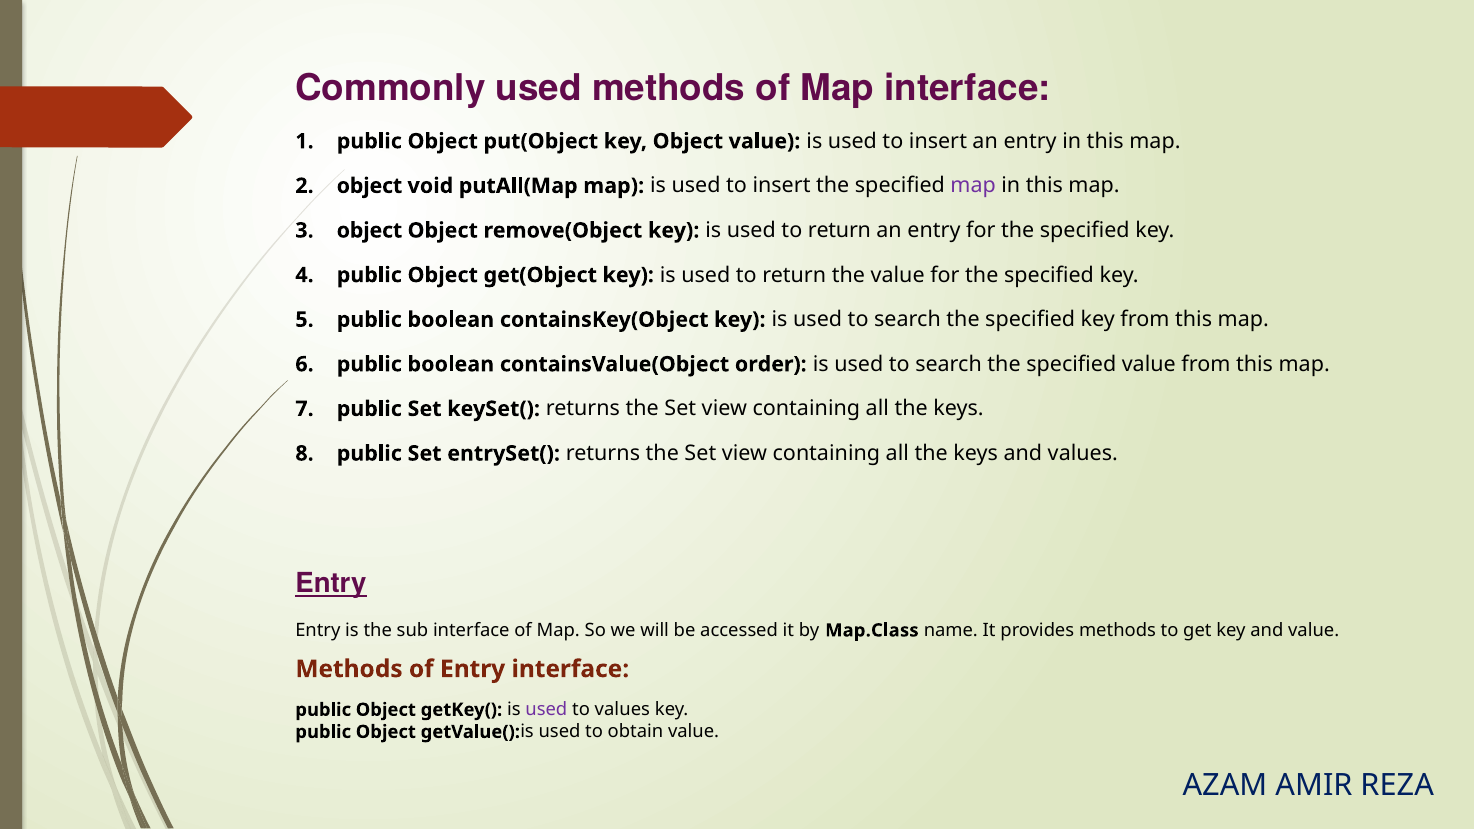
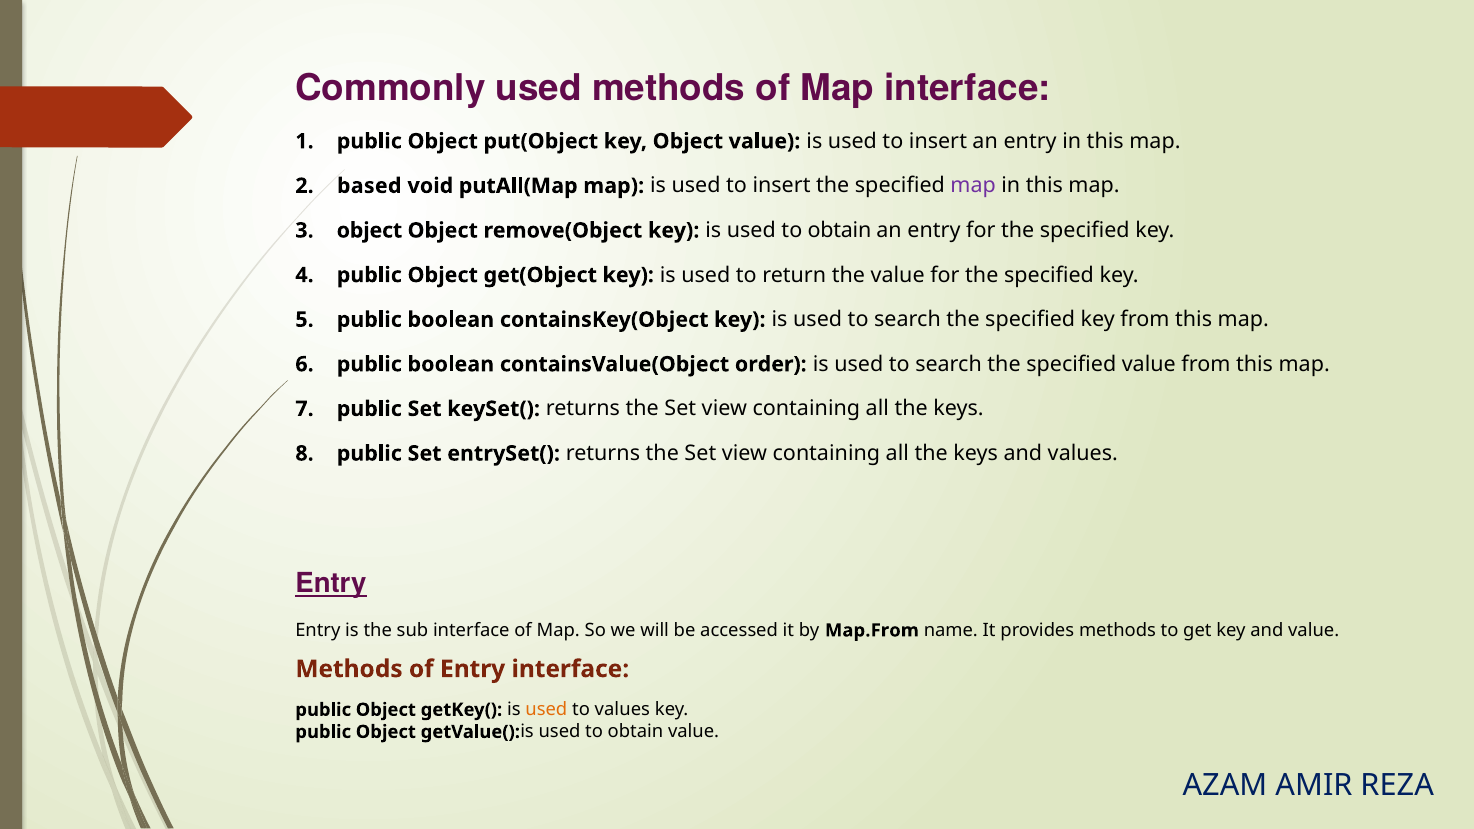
object at (369, 186): object -> based
return at (839, 230): return -> obtain
Map.Class: Map.Class -> Map.From
used at (546, 710) colour: purple -> orange
